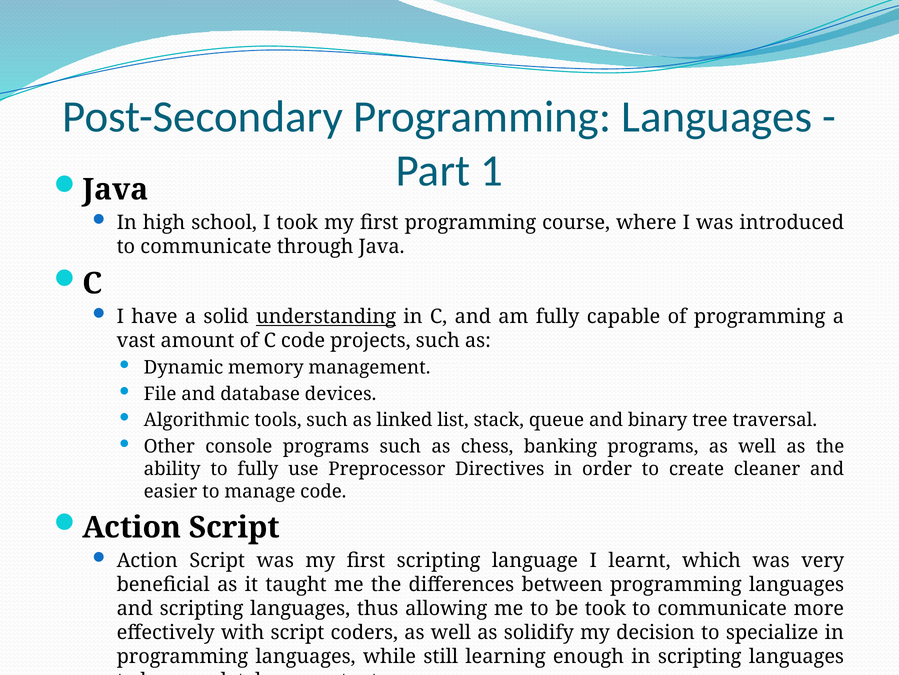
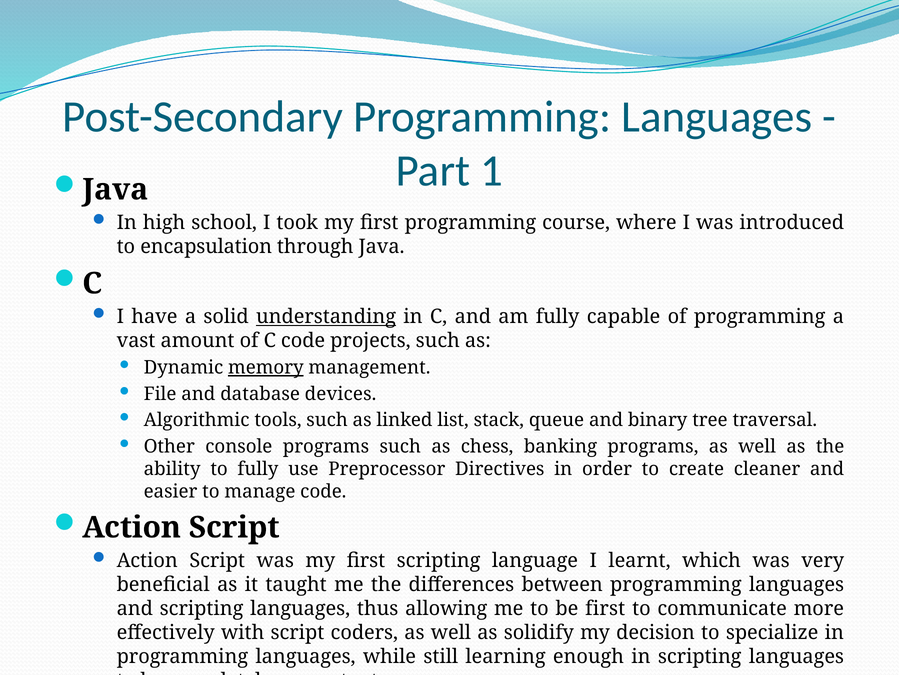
communicate at (206, 247): communicate -> encapsulation
memory underline: none -> present
be took: took -> first
